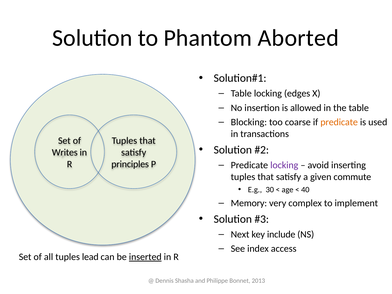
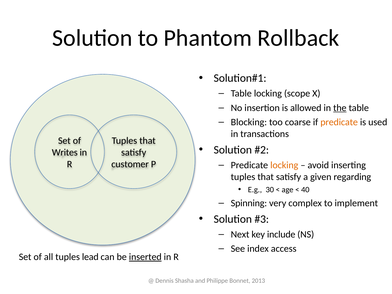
Aborted: Aborted -> Rollback
edges: edges -> scope
the underline: none -> present
locking at (284, 165) colour: purple -> orange
principles: principles -> customer
commute: commute -> regarding
Memory: Memory -> Spinning
